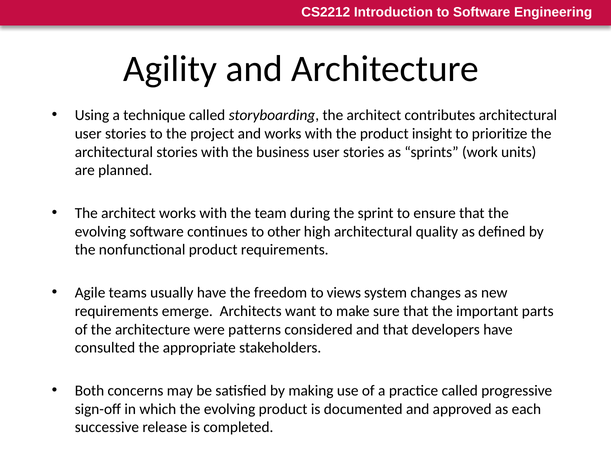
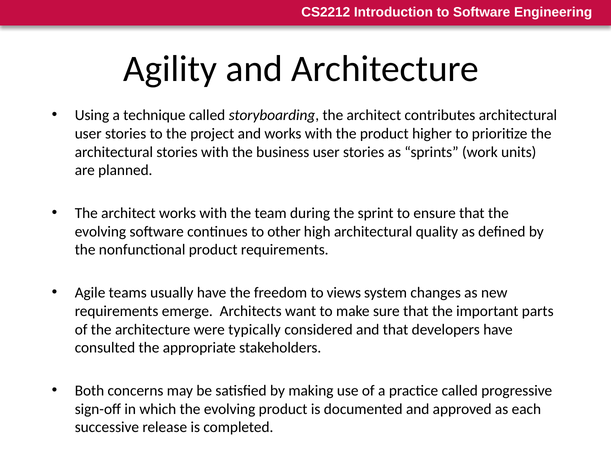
insight: insight -> higher
patterns: patterns -> typically
